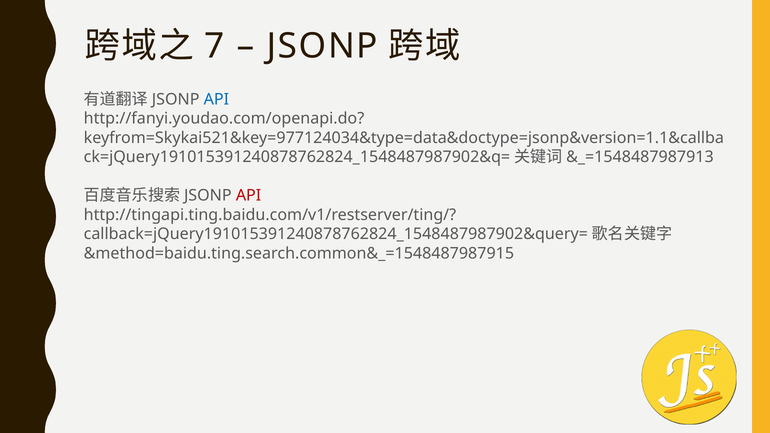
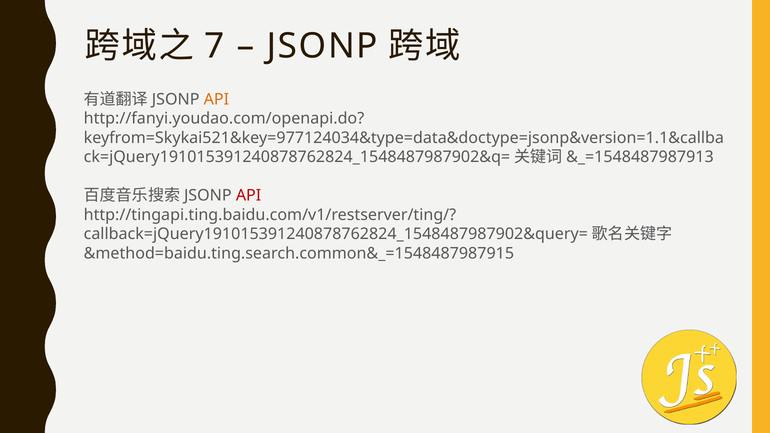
API at (216, 99) colour: blue -> orange
